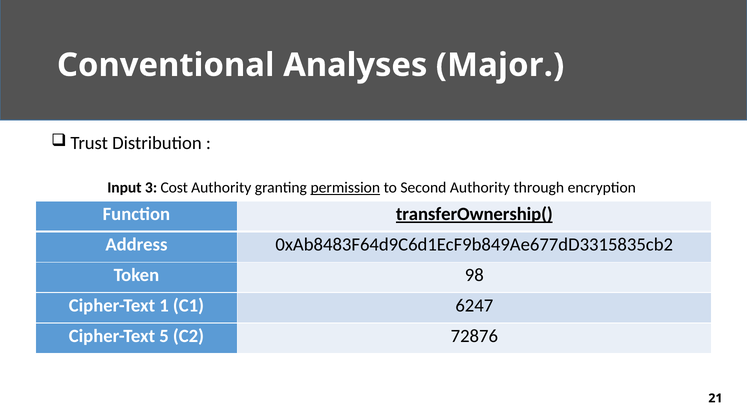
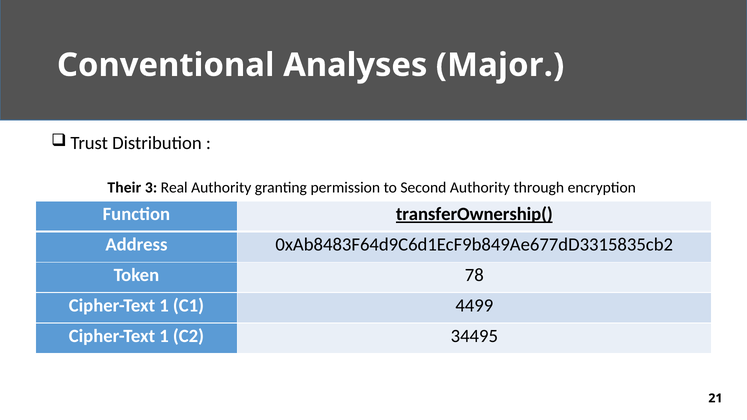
Input: Input -> Their
Cost: Cost -> Real
permission underline: present -> none
98: 98 -> 78
6247: 6247 -> 4499
5 at (164, 336): 5 -> 1
72876: 72876 -> 34495
